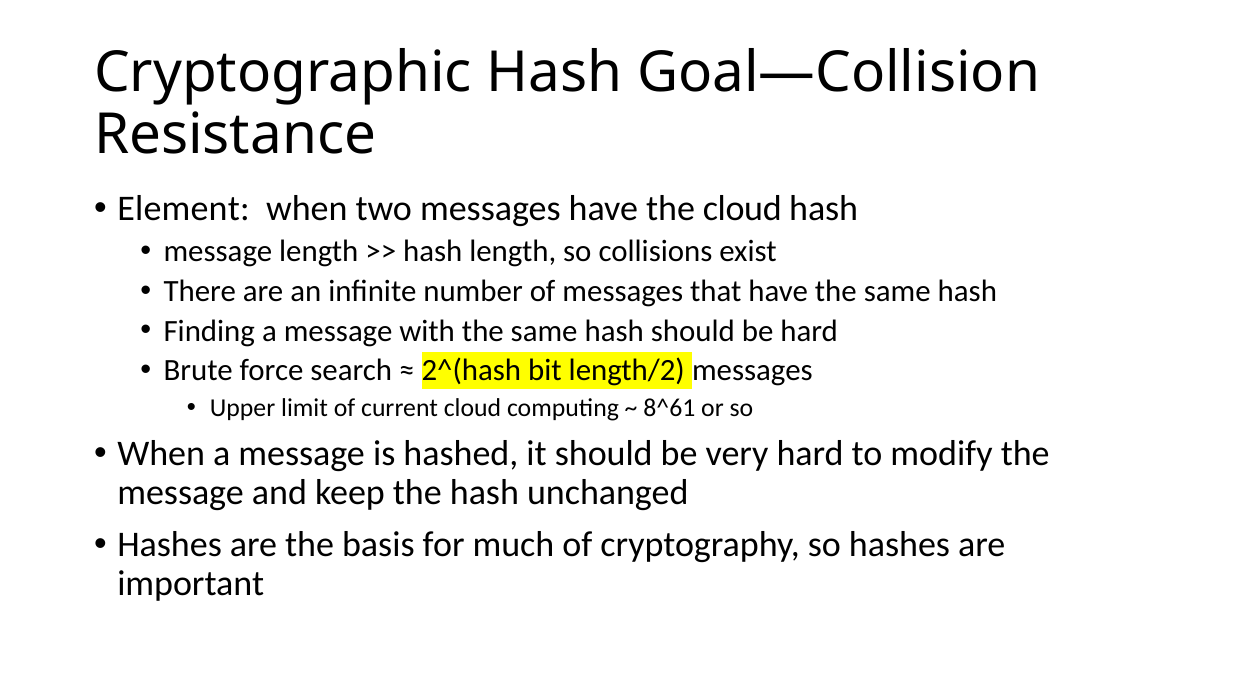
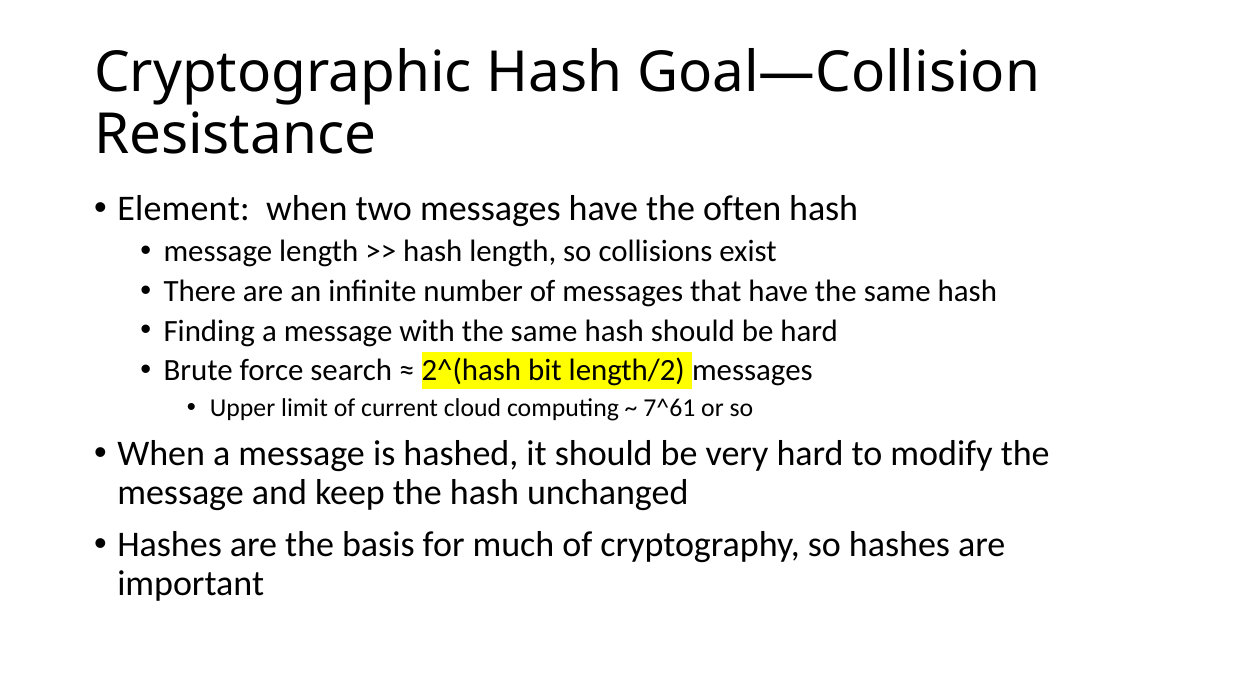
the cloud: cloud -> often
8^61: 8^61 -> 7^61
